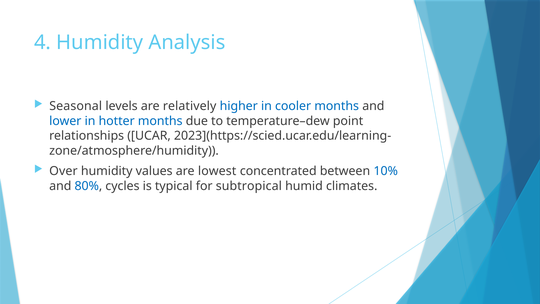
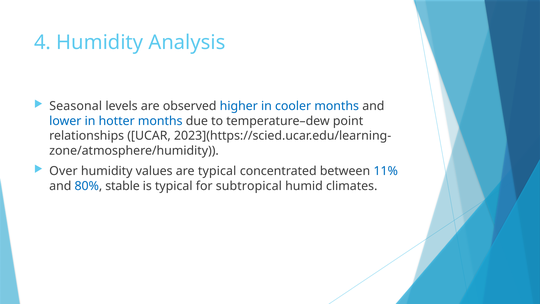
relatively: relatively -> observed
are lowest: lowest -> typical
10%: 10% -> 11%
cycles: cycles -> stable
